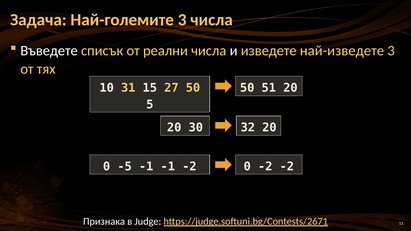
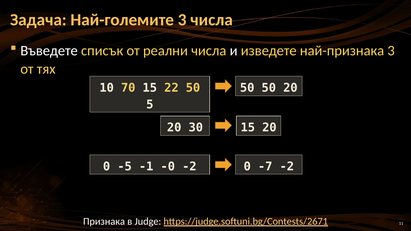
най-изведете: най-изведете -> най-признака
31: 31 -> 70
27: 27 -> 22
50 51: 51 -> 50
30 32: 32 -> 15
-1 -1: -1 -> -0
0 -2: -2 -> -7
